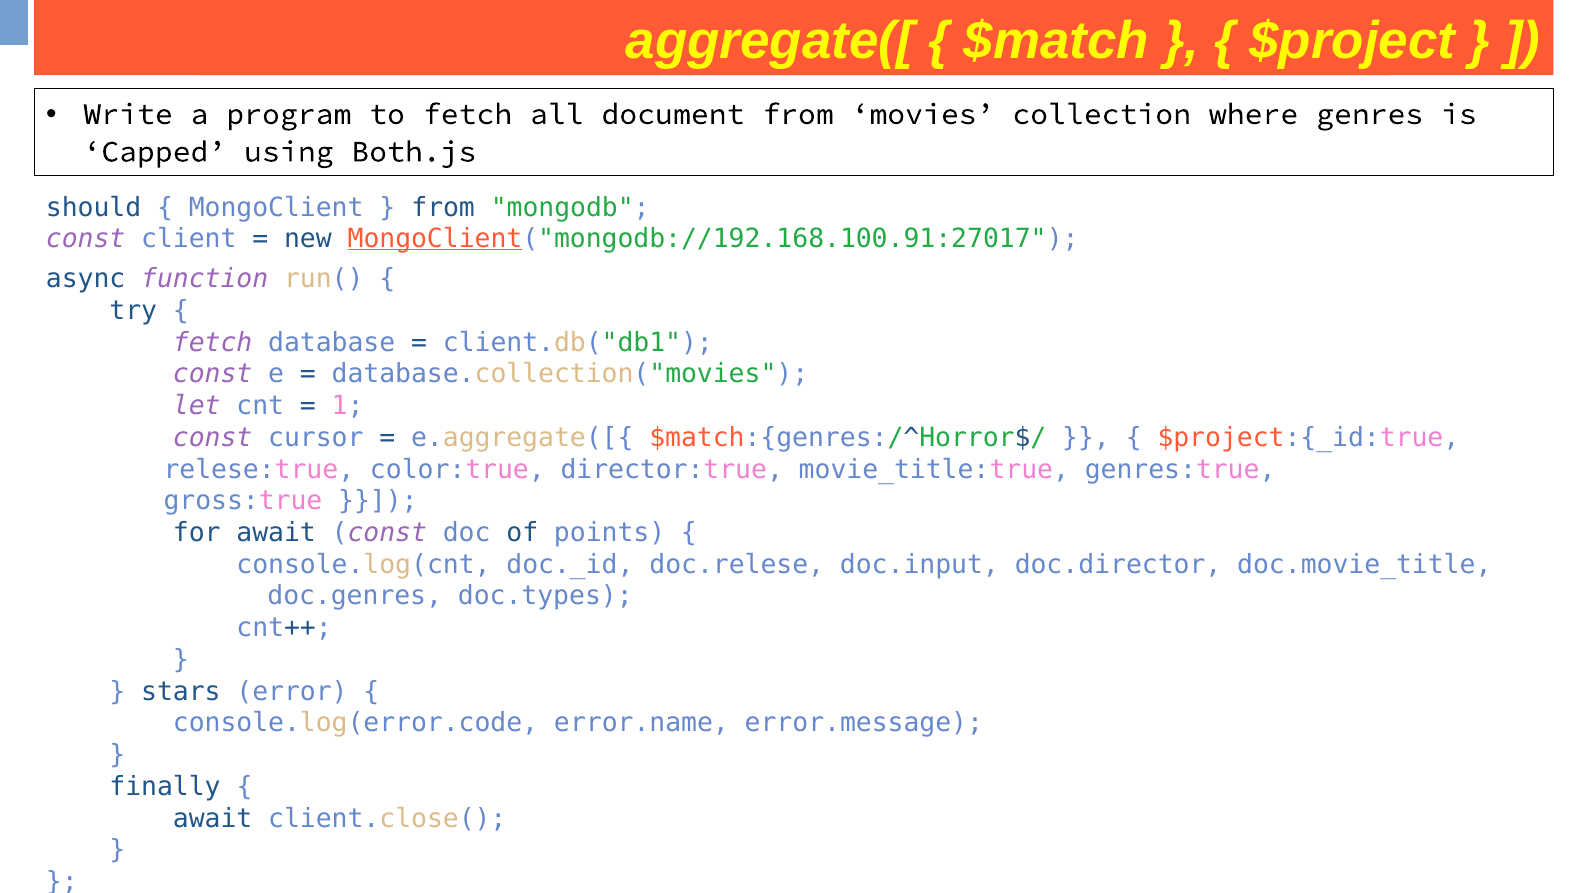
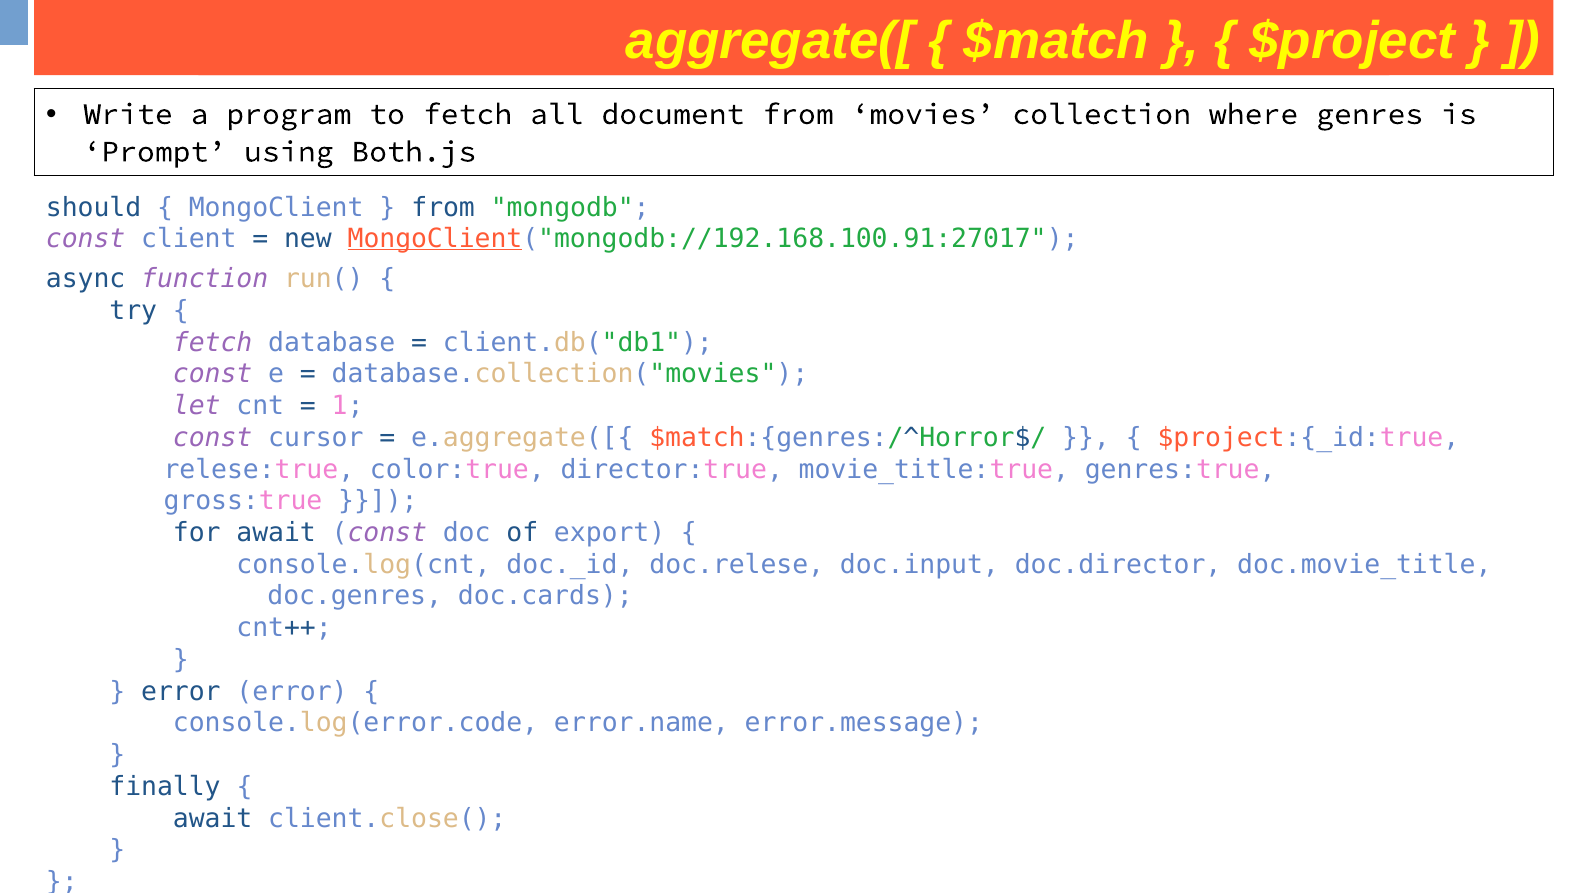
Capped: Capped -> Prompt
points: points -> export
doc.types: doc.types -> doc.cards
stars at (181, 692): stars -> error
